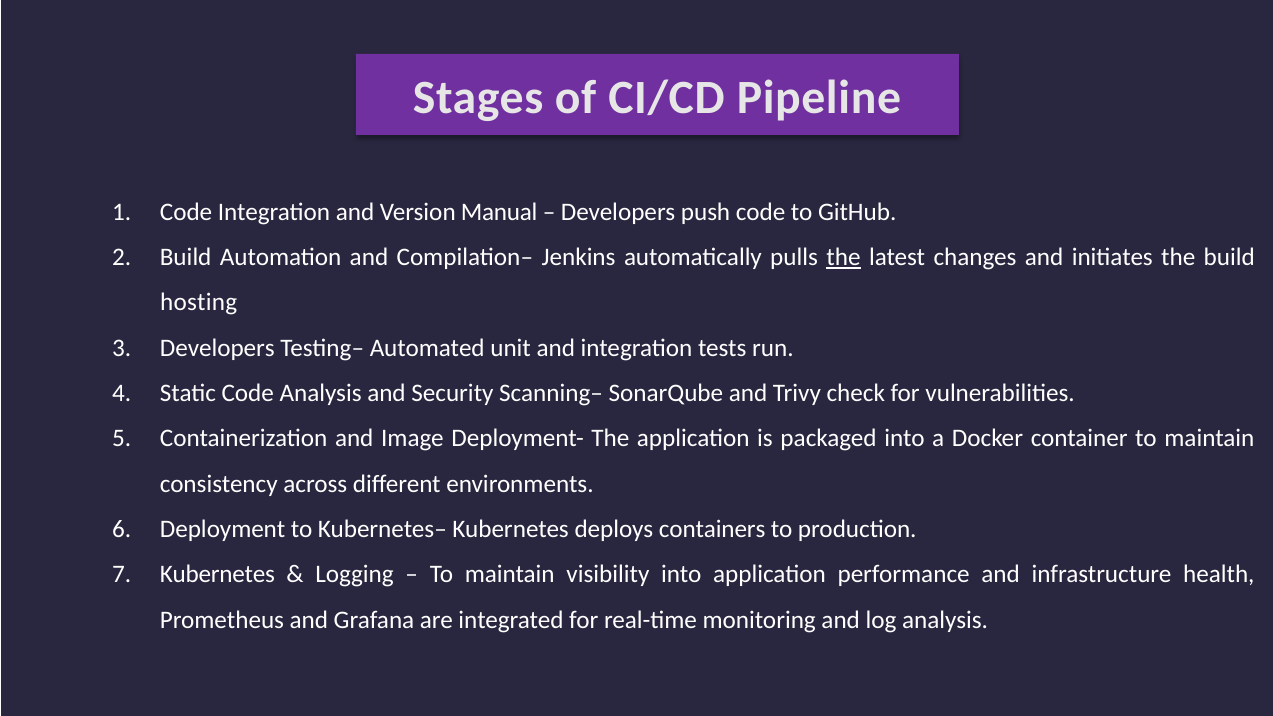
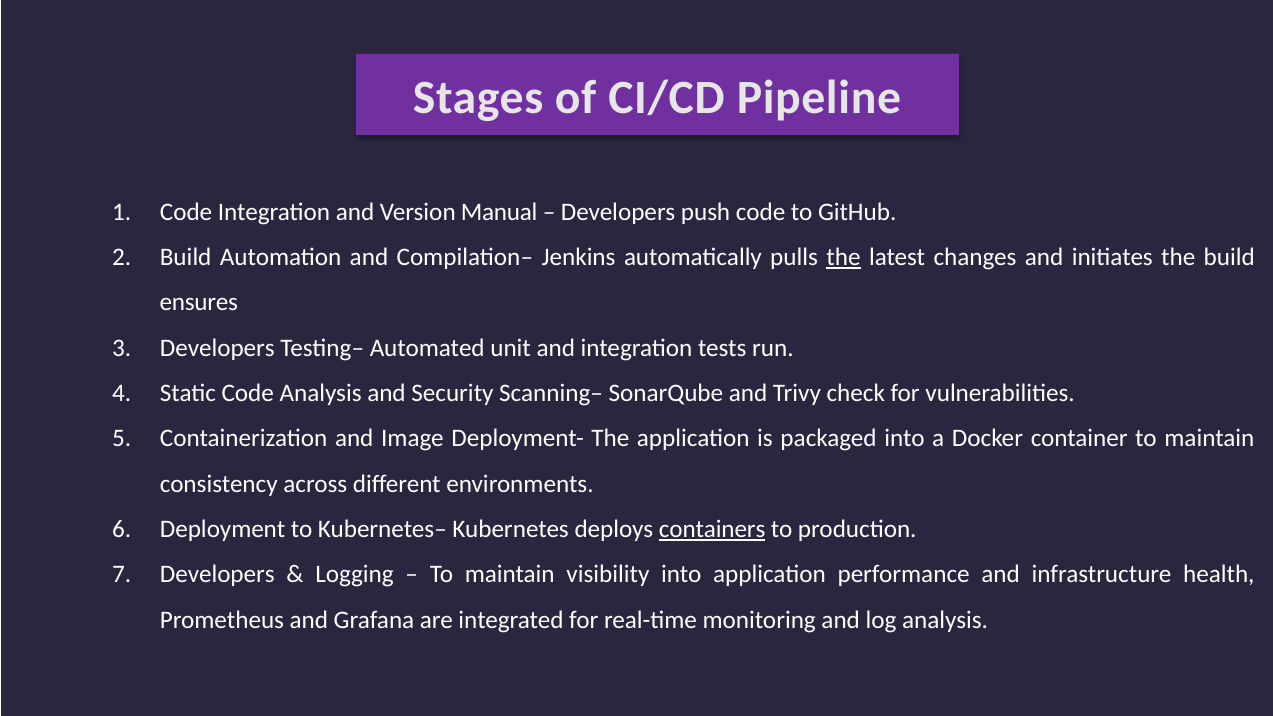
hosting: hosting -> ensures
containers underline: none -> present
Kubernetes at (217, 575): Kubernetes -> Developers
